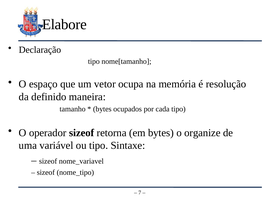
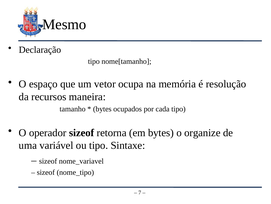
Elabore: Elabore -> Mesmo
definido: definido -> recursos
